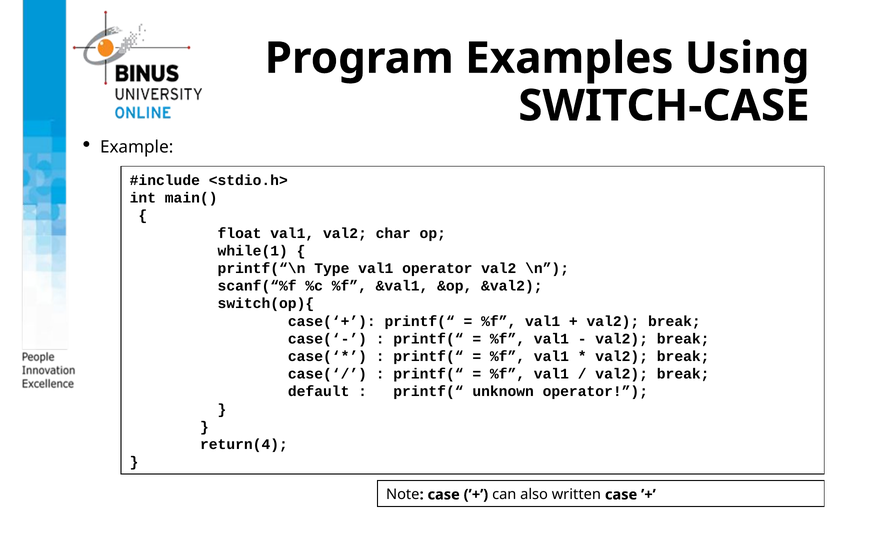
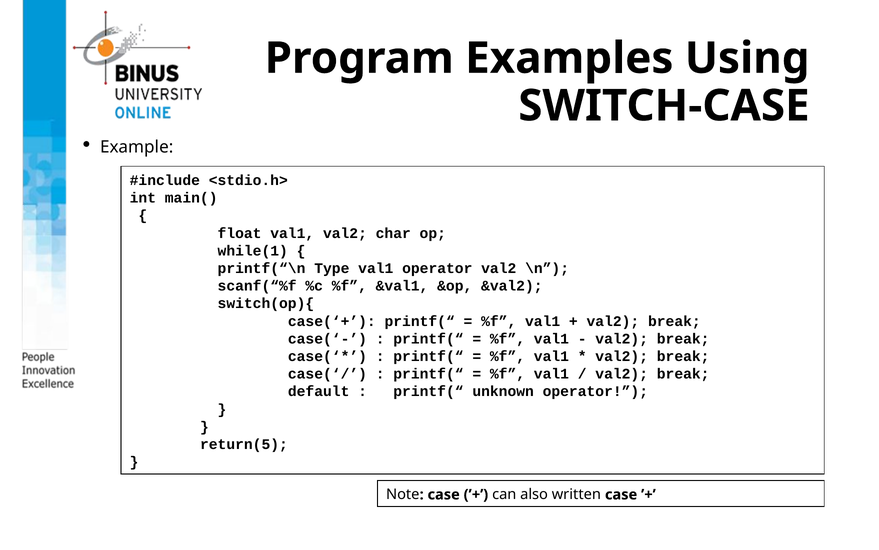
return(4: return(4 -> return(5
